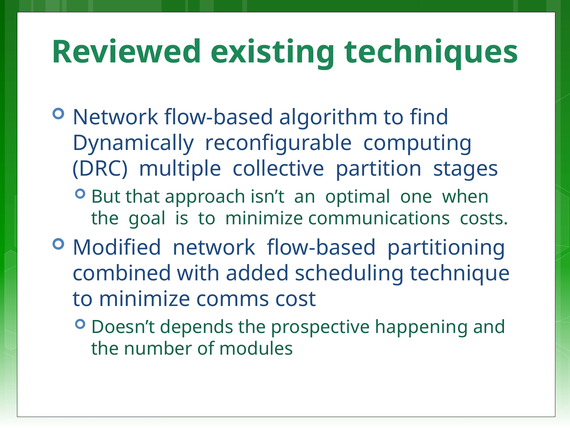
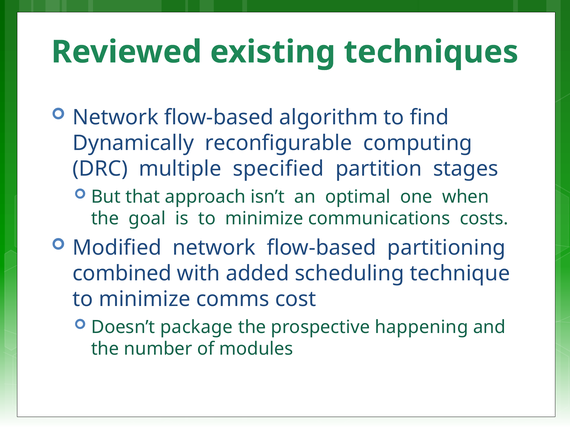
collective: collective -> specified
depends: depends -> package
